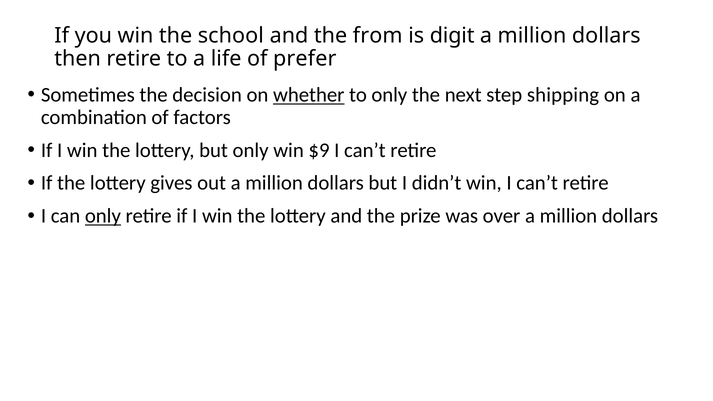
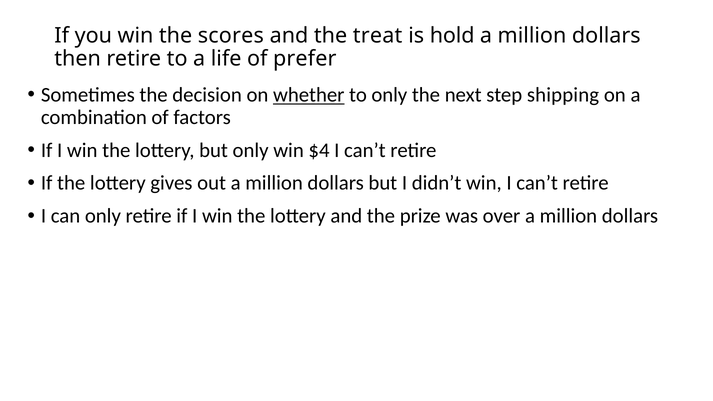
school: school -> scores
from: from -> treat
digit: digit -> hold
$9: $9 -> $4
only at (103, 216) underline: present -> none
